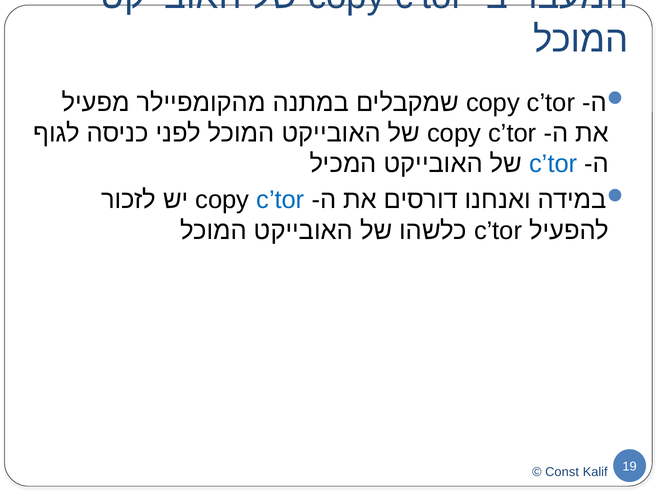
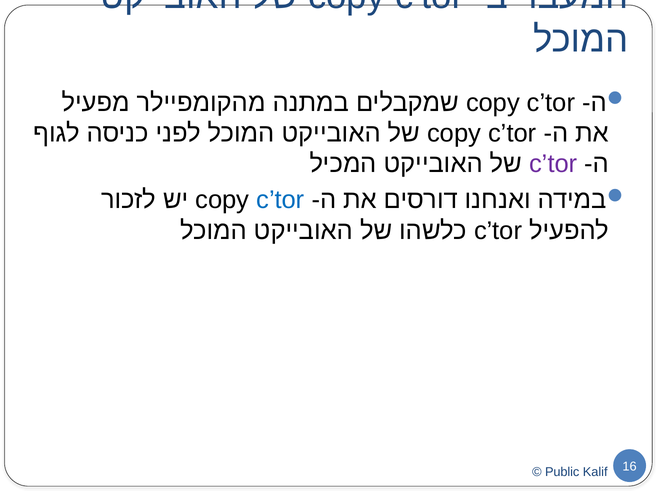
c’tor at (553, 164) colour: blue -> purple
Const: Const -> Public
19: 19 -> 16
